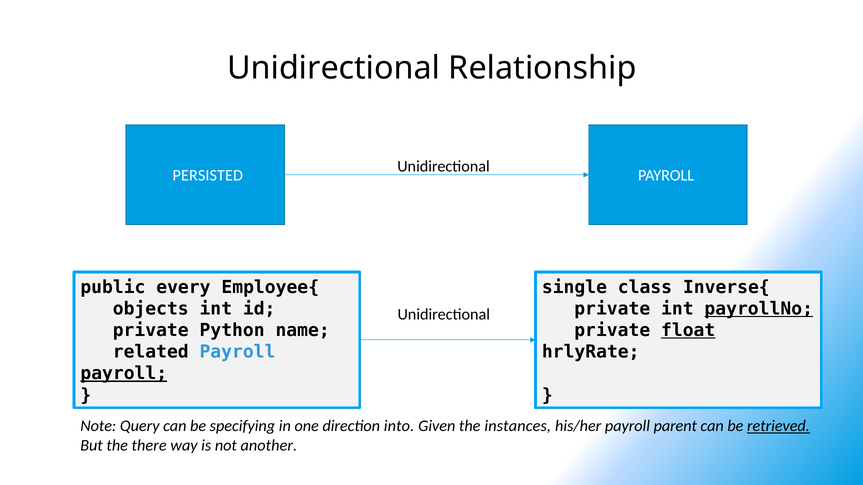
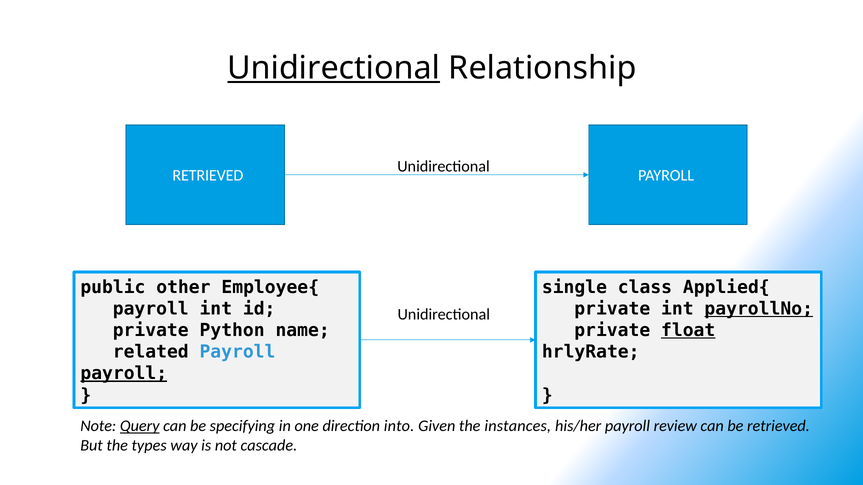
Unidirectional at (334, 68) underline: none -> present
PERSISTED at (208, 176): PERSISTED -> RETRIEVED
every: every -> other
Inverse{: Inverse{ -> Applied{
objects at (151, 309): objects -> payroll
Query underline: none -> present
parent: parent -> review
retrieved at (778, 426) underline: present -> none
there: there -> types
another: another -> cascade
